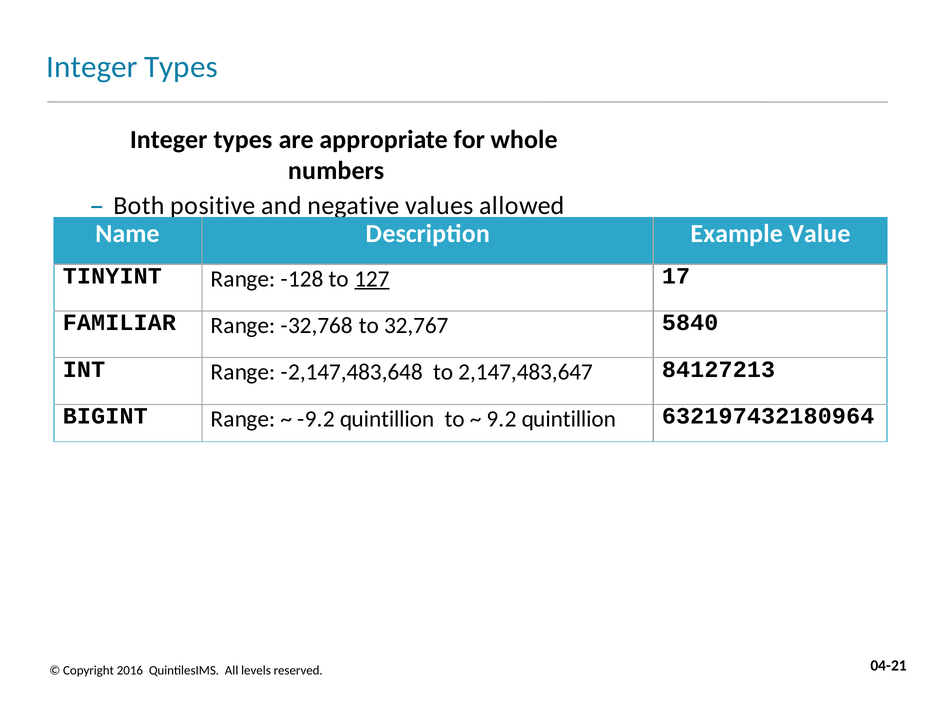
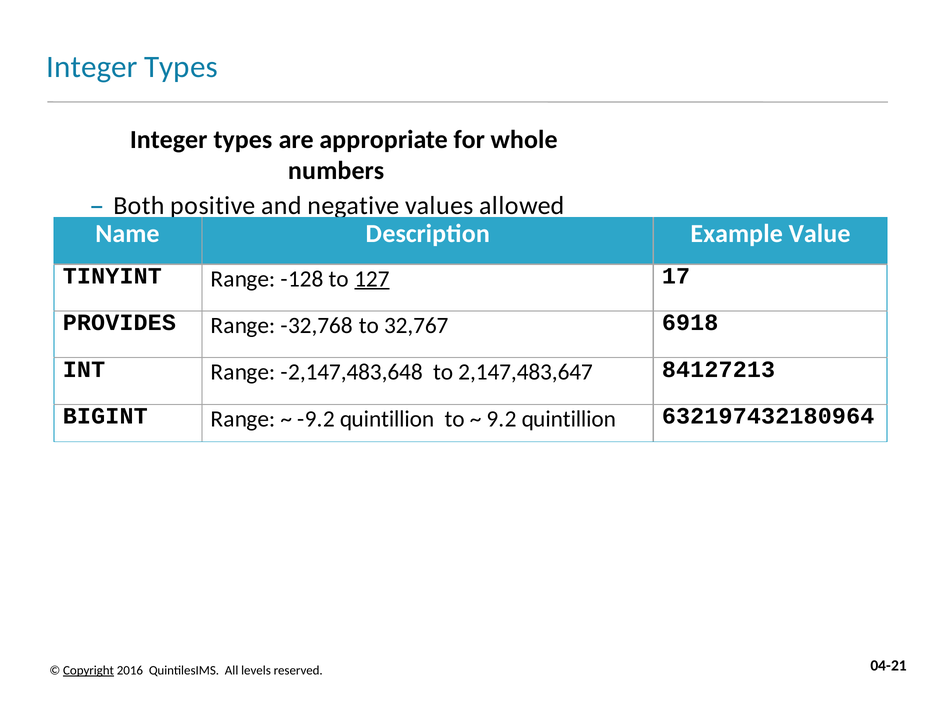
FAMILIAR: FAMILIAR -> PROVIDES
5840: 5840 -> 6918
Copyright underline: none -> present
